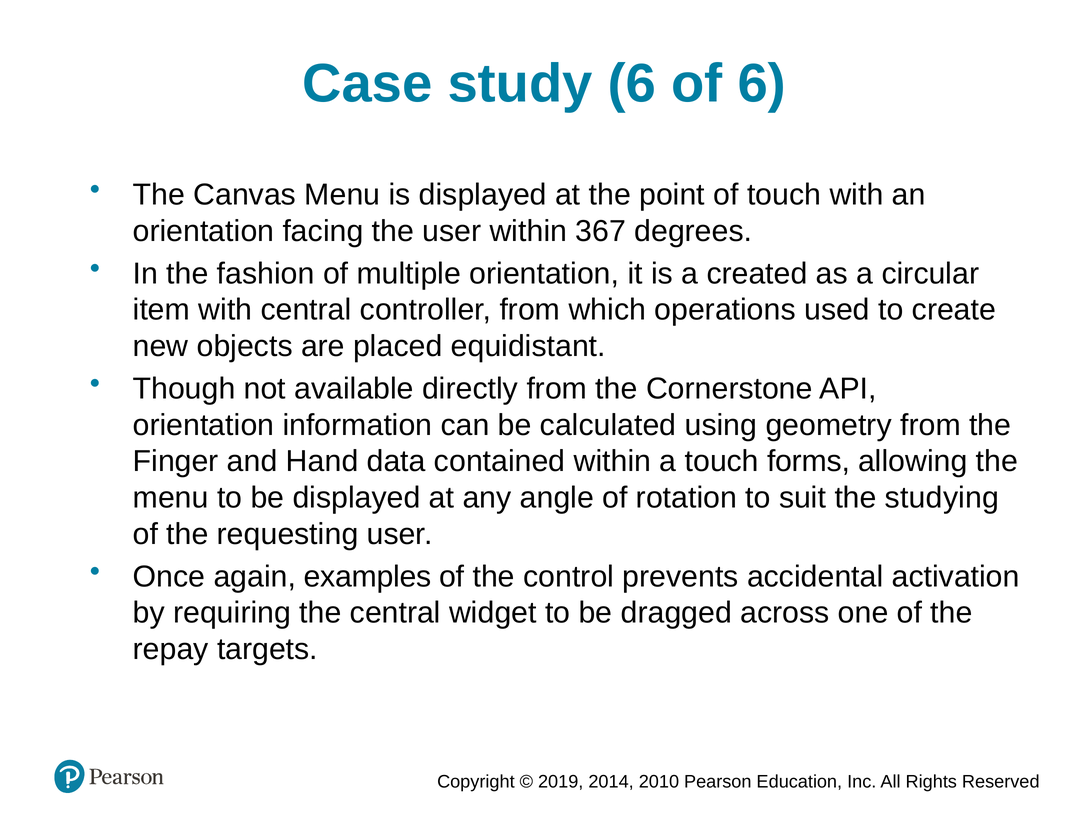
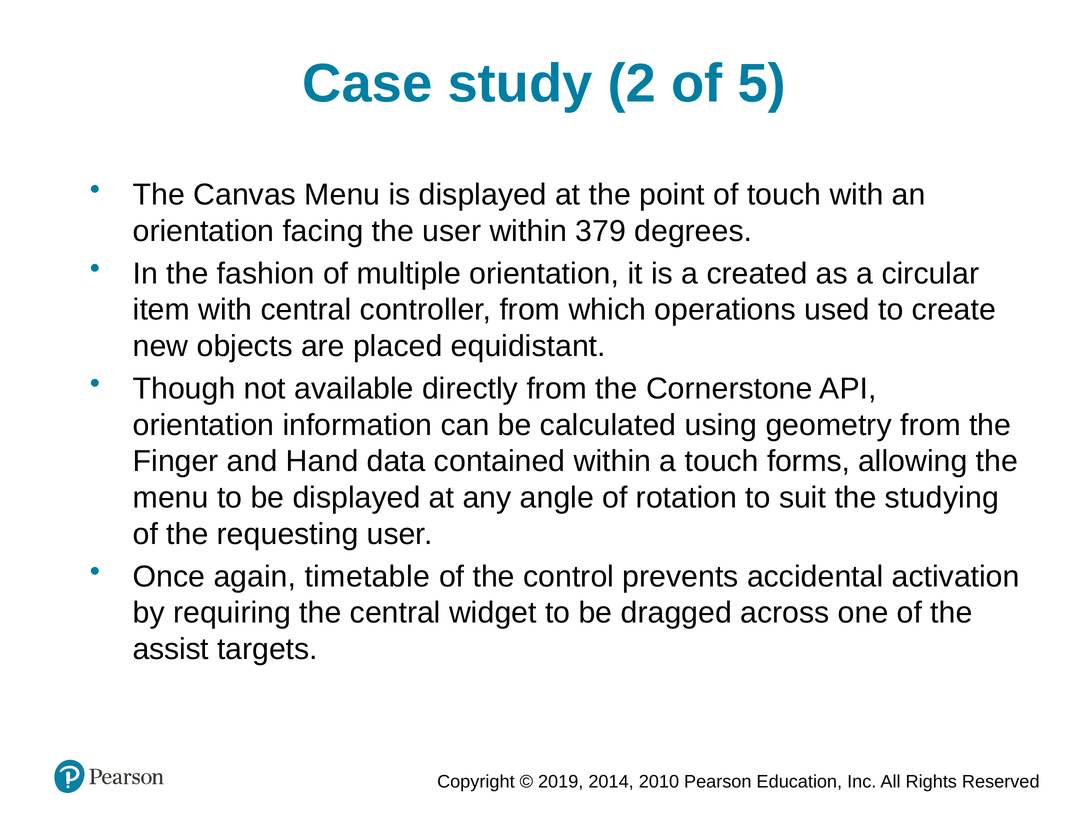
study 6: 6 -> 2
of 6: 6 -> 5
367: 367 -> 379
examples: examples -> timetable
repay: repay -> assist
